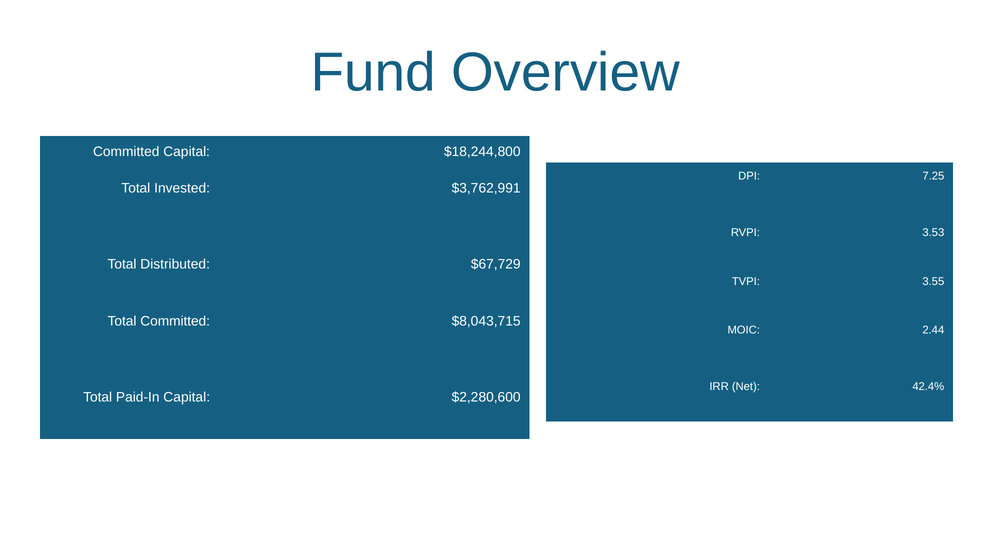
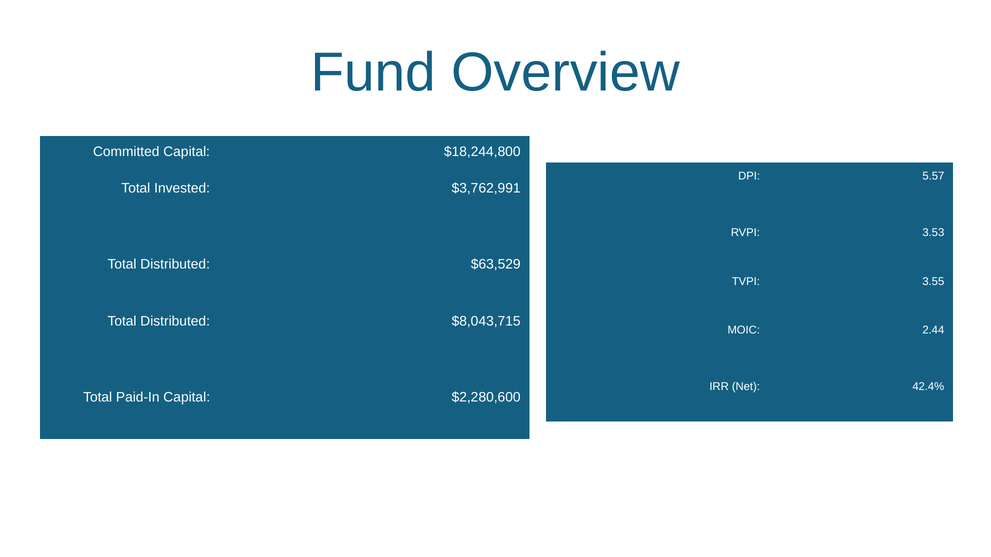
7.25: 7.25 -> 5.57
$67,729: $67,729 -> $63,529
Committed at (175, 322): Committed -> Distributed
